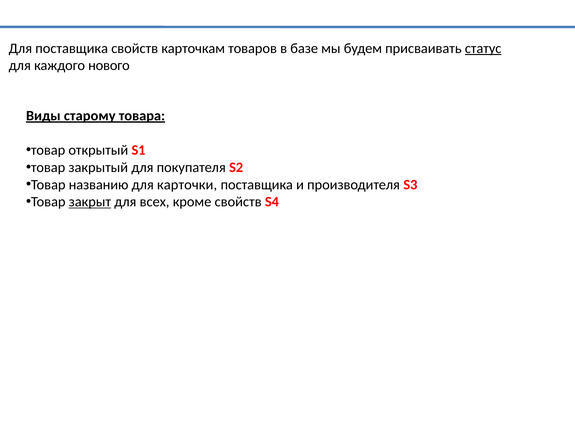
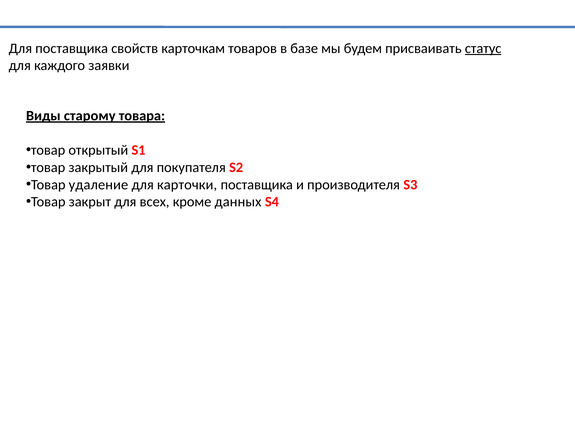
нового: нового -> заявки
названию: названию -> удаление
закрыт underline: present -> none
кроме свойств: свойств -> данных
